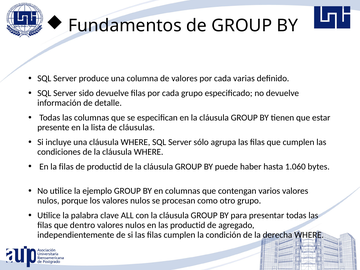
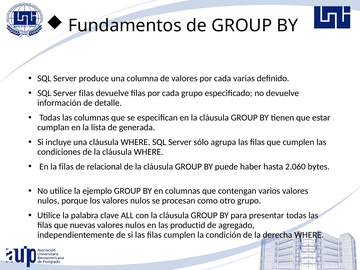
Server sido: sido -> filas
presente: presente -> cumplan
cláusulas: cláusulas -> generada
de productid: productid -> relacional
1.060: 1.060 -> 2.060
dentro: dentro -> nuevas
